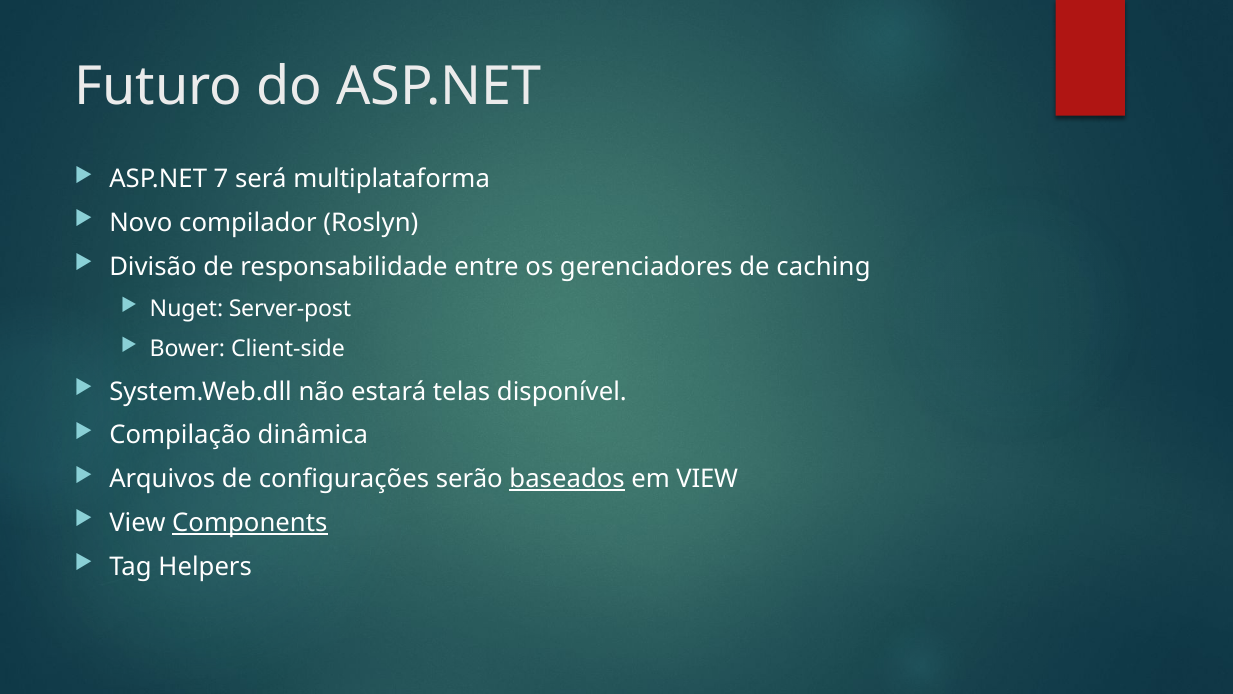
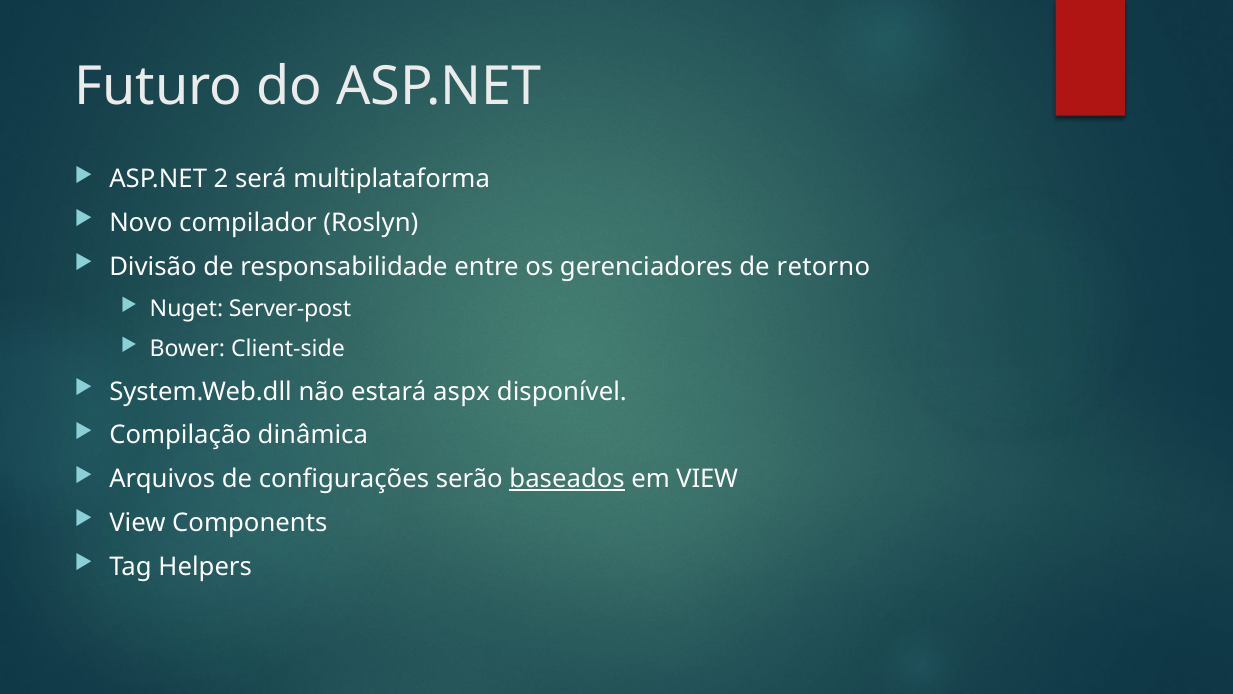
7: 7 -> 2
caching: caching -> retorno
telas: telas -> aspx
Components underline: present -> none
